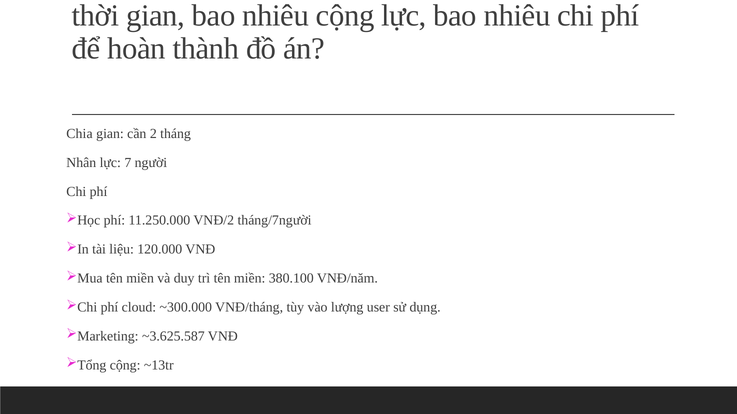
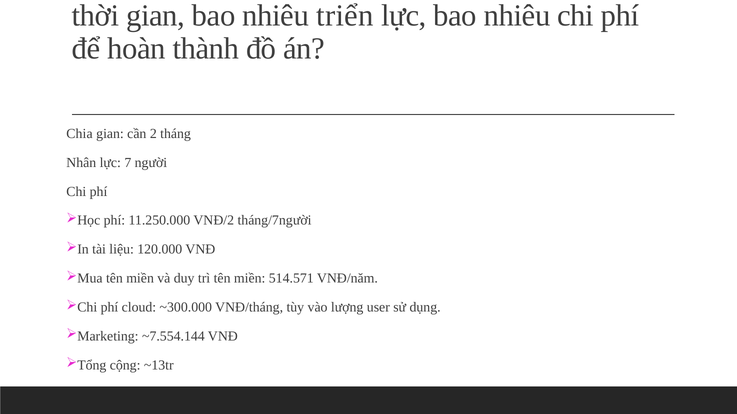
nhiêu cộng: cộng -> triển
380.100: 380.100 -> 514.571
~3.625.587: ~3.625.587 -> ~7.554.144
